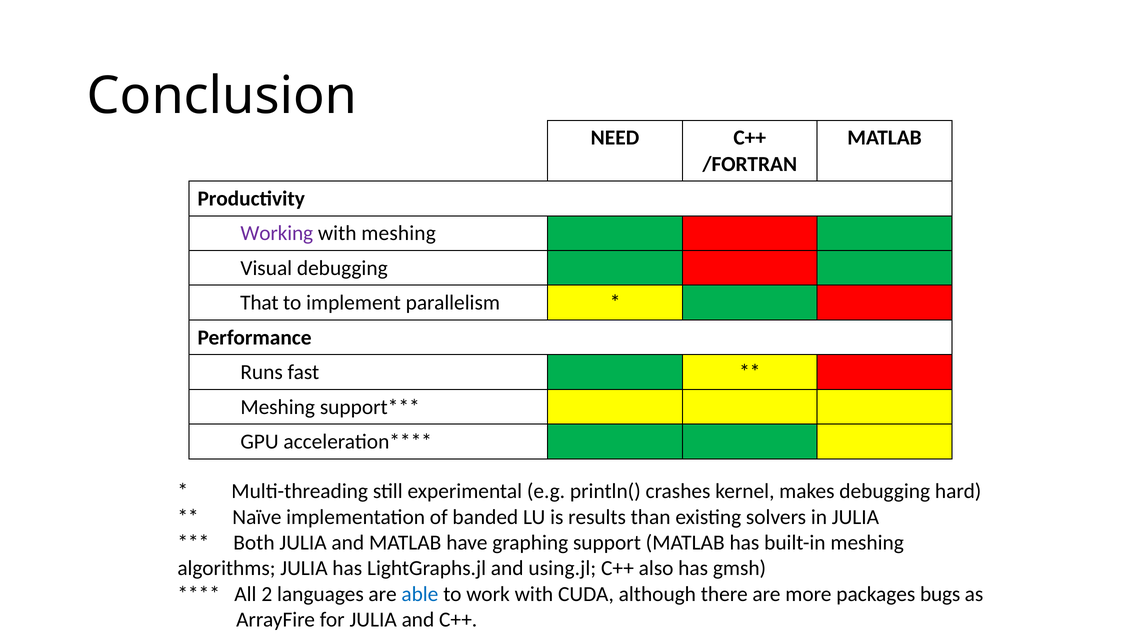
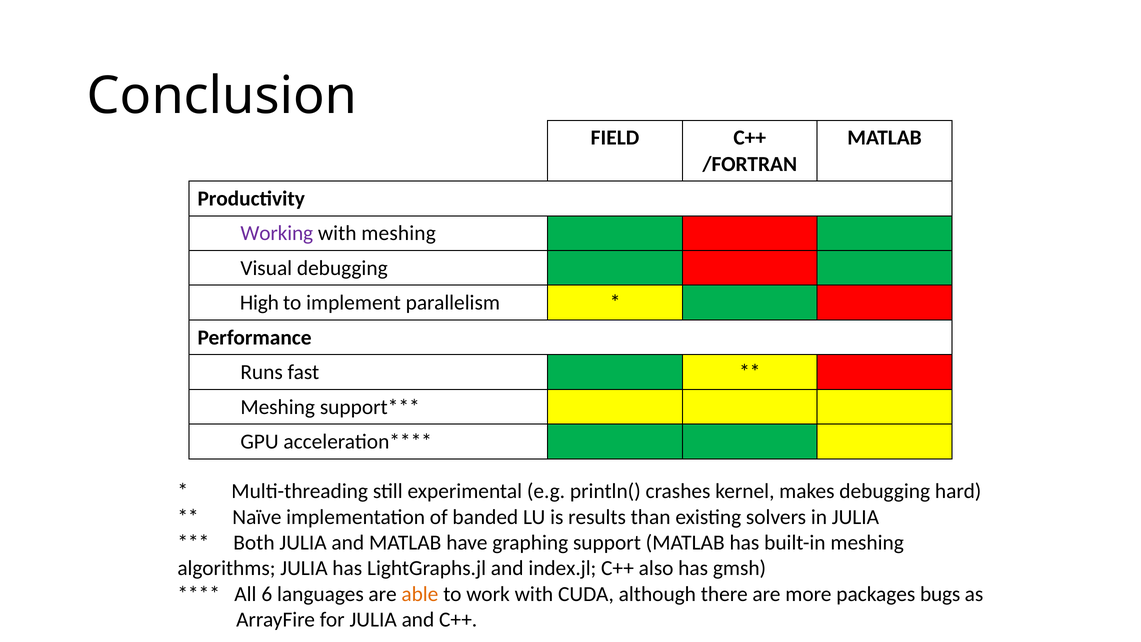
NEED: NEED -> FIELD
That: That -> High
using.jl: using.jl -> index.jl
2: 2 -> 6
able colour: blue -> orange
